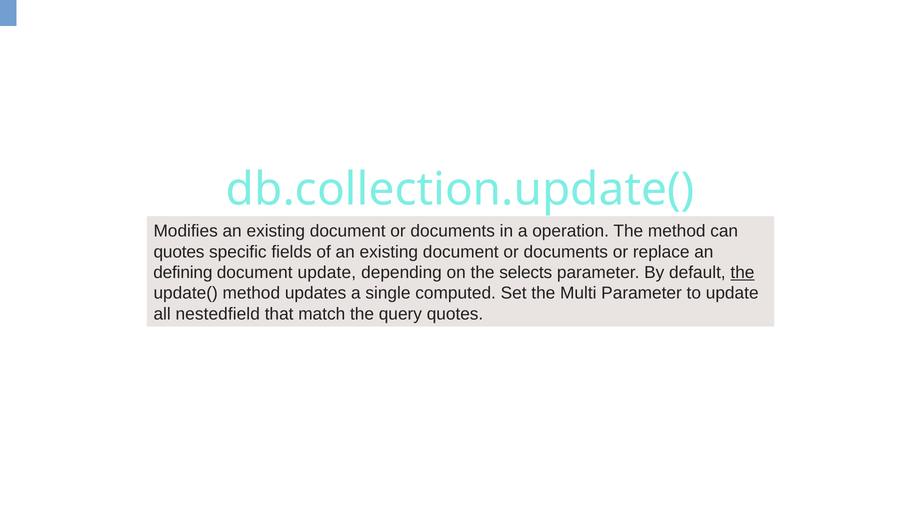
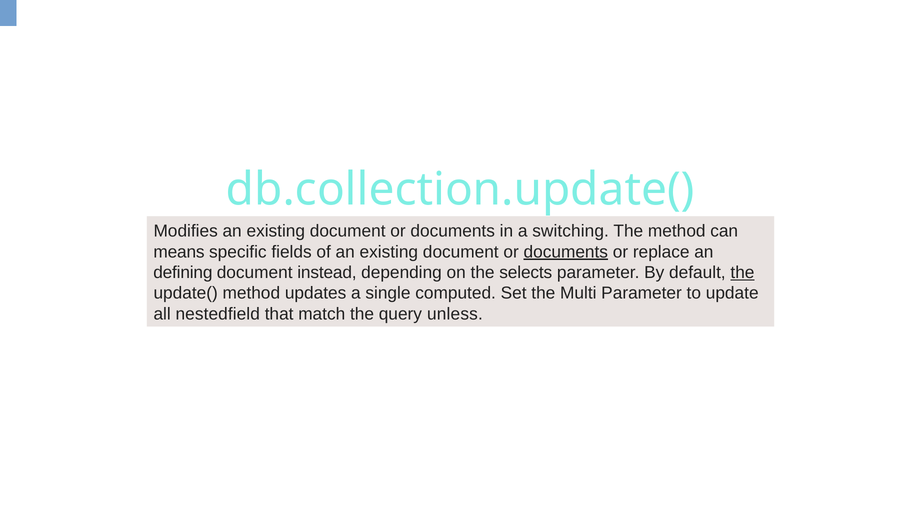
operation: operation -> switching
quotes at (179, 252): quotes -> means
documents at (566, 252) underline: none -> present
document update: update -> instead
query quotes: quotes -> unless
